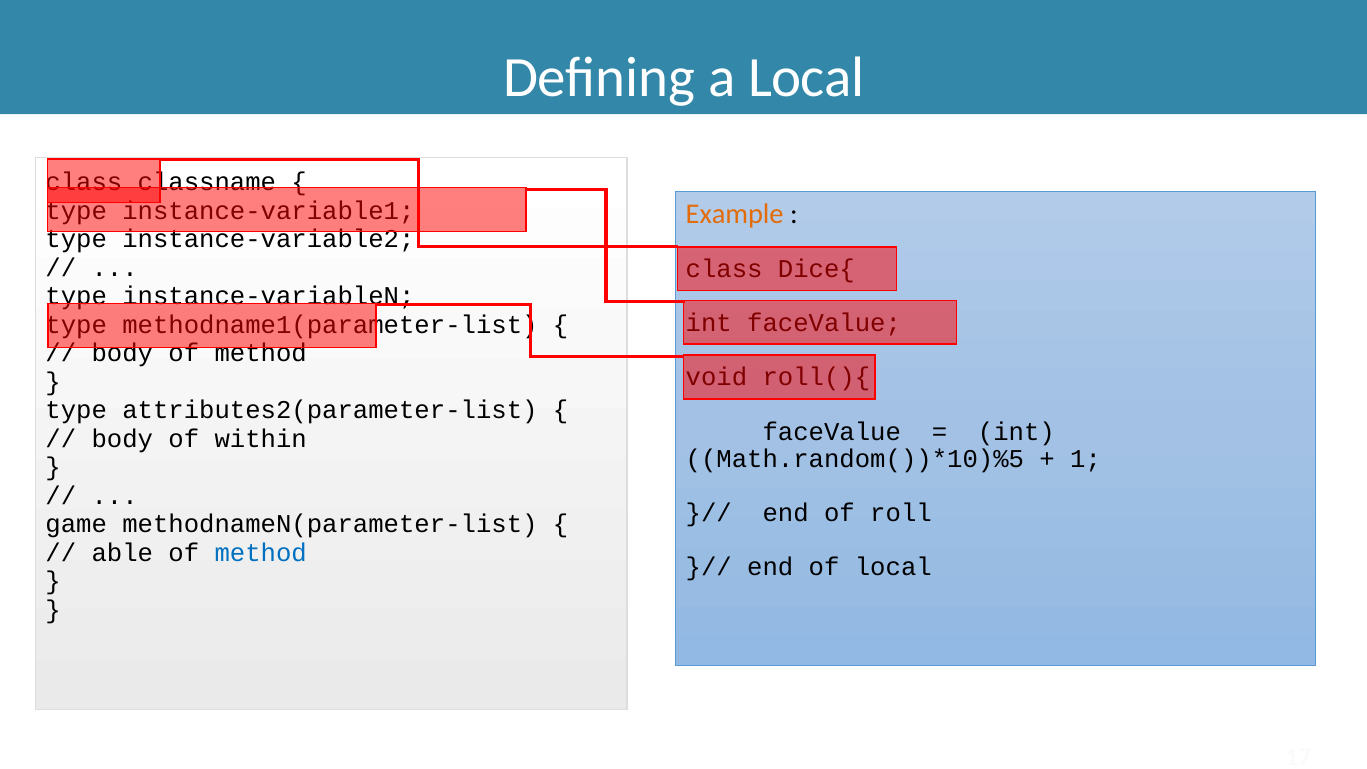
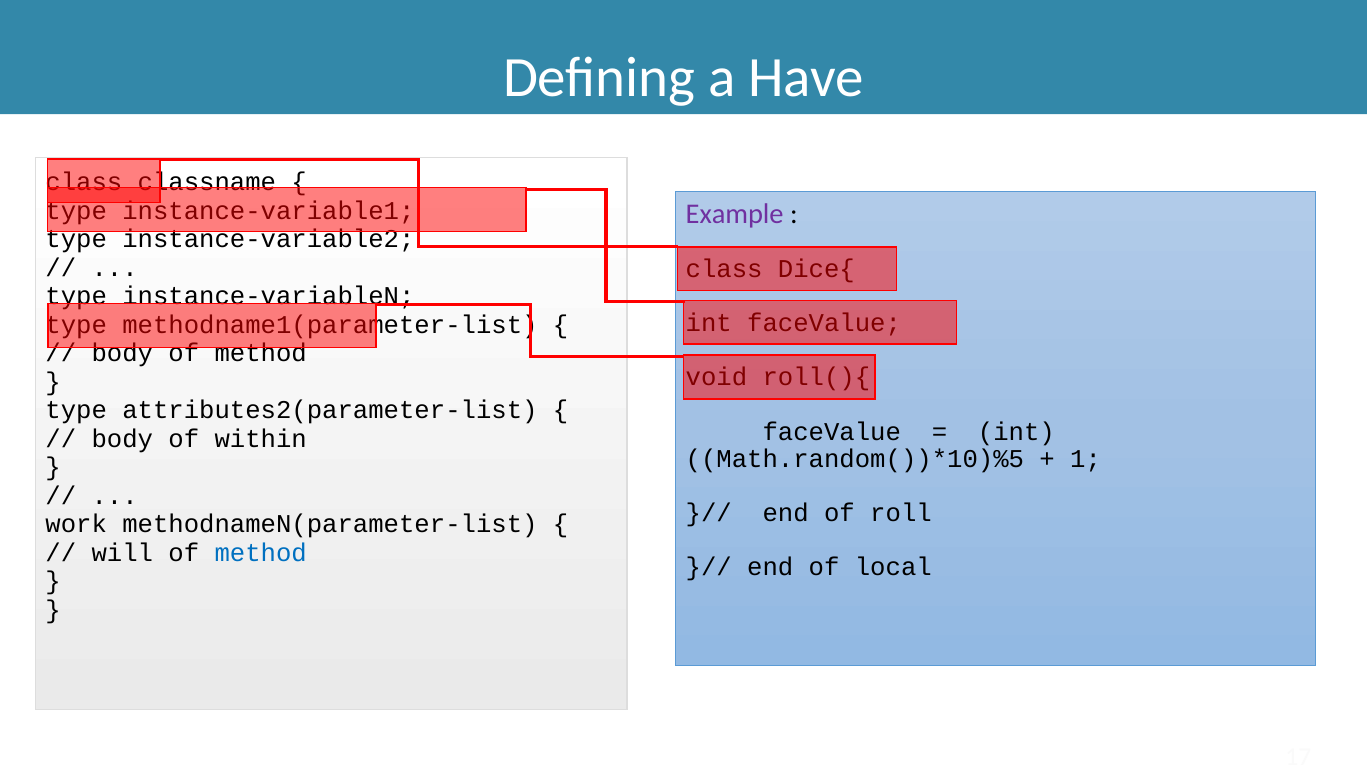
a Local: Local -> Have
Example colour: orange -> purple
game: game -> work
able: able -> will
